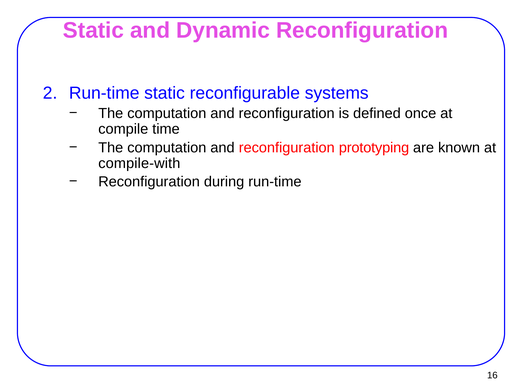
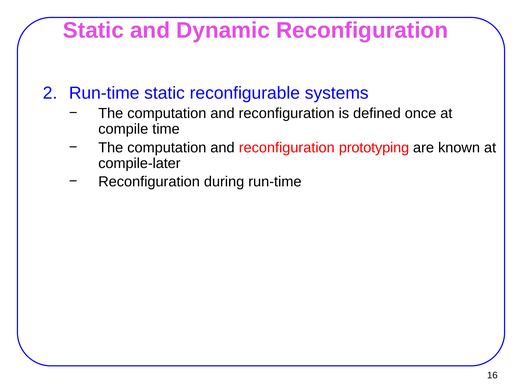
compile-with: compile-with -> compile-later
